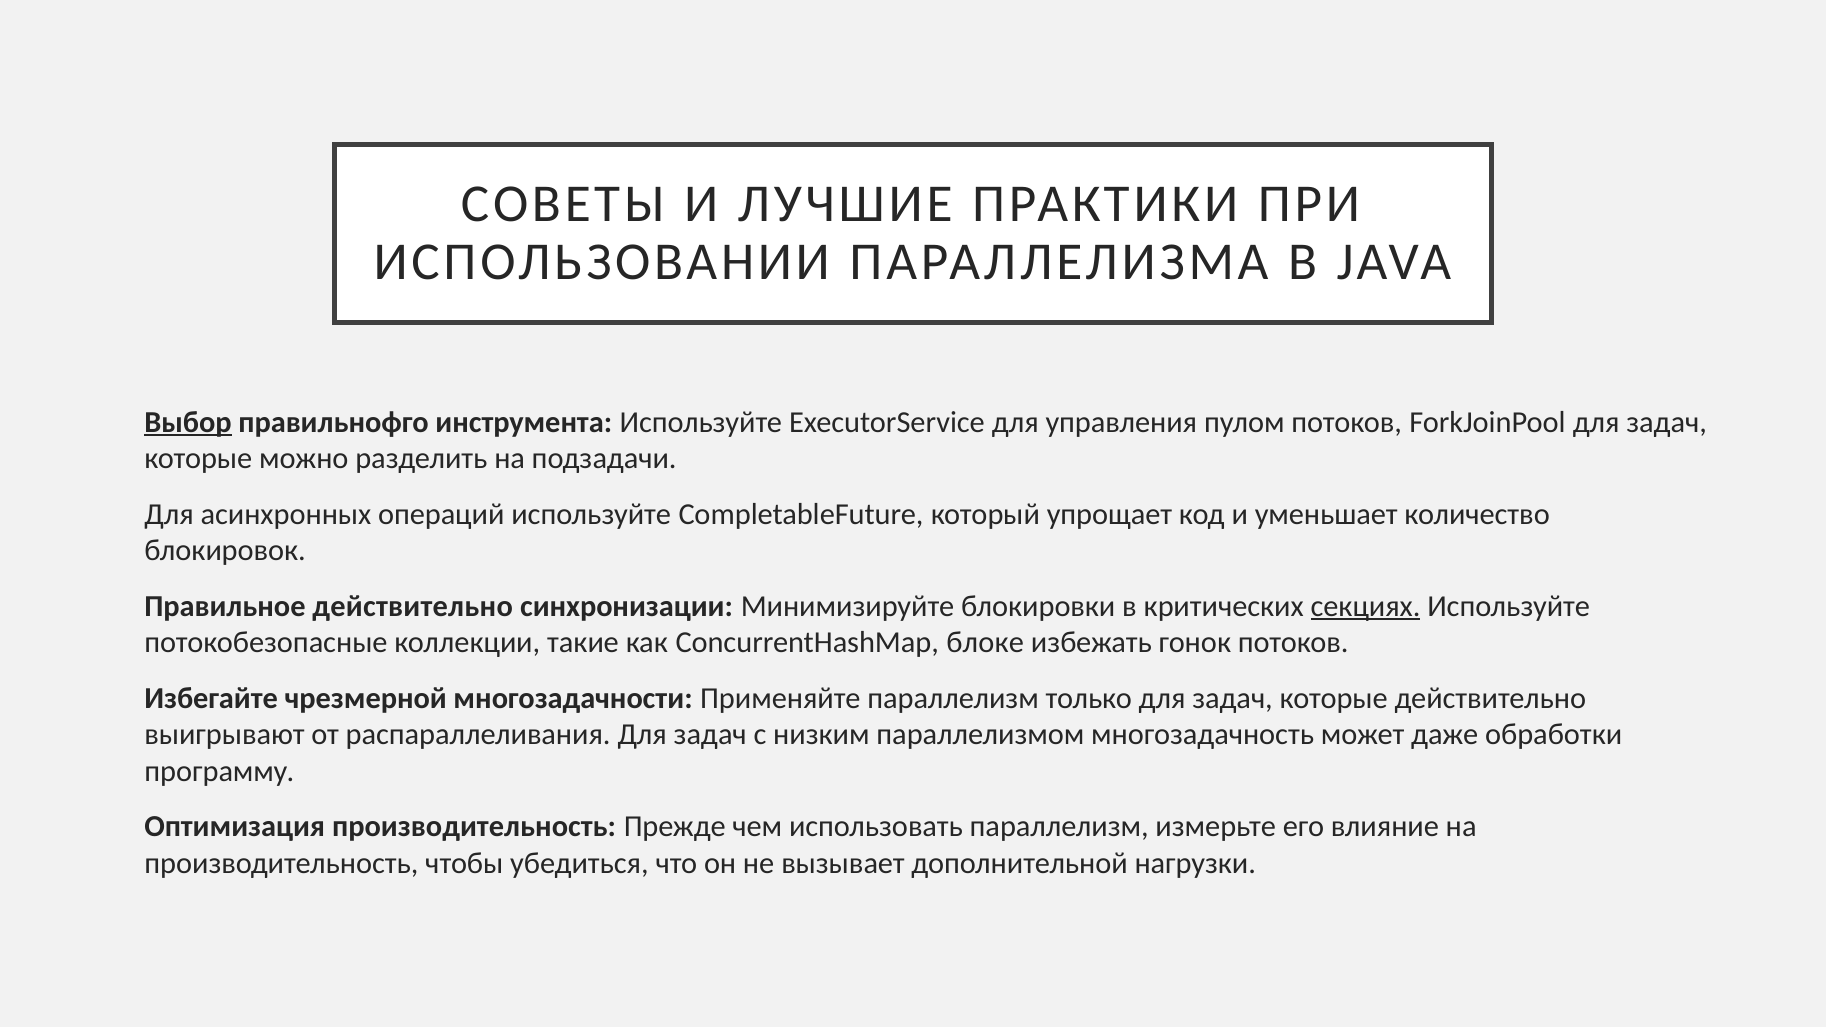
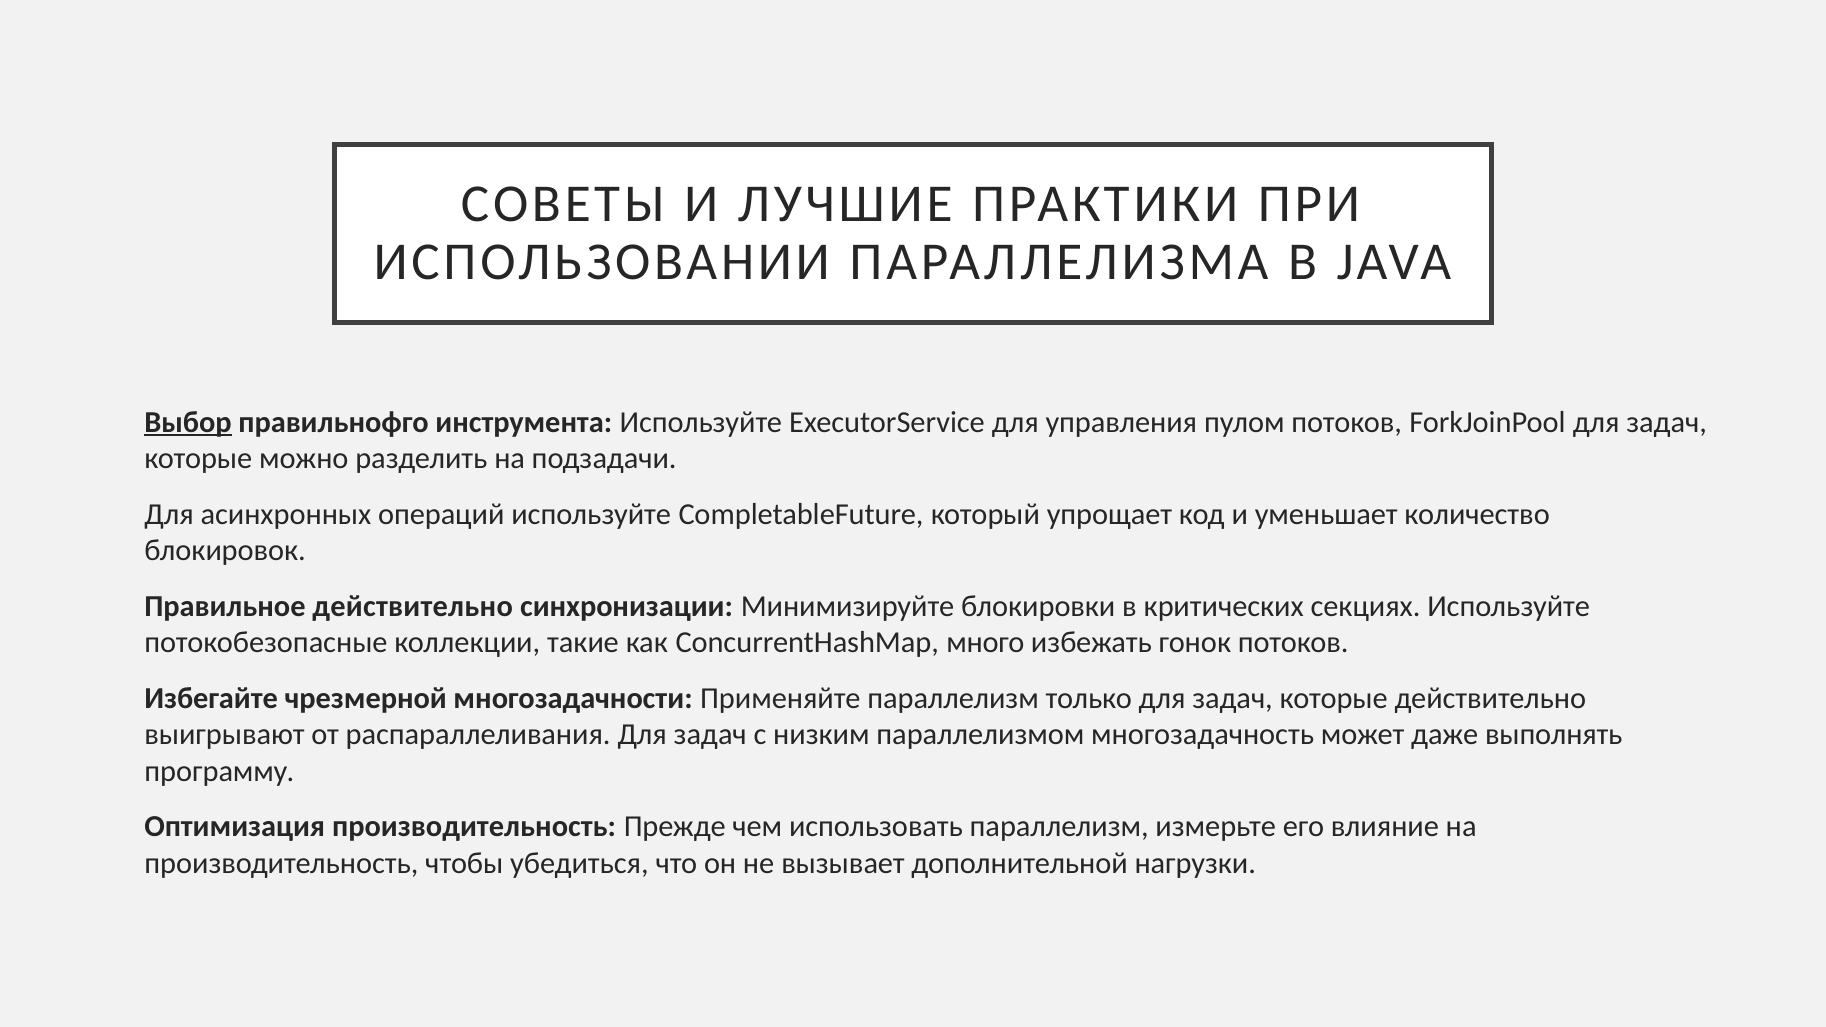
секциях underline: present -> none
блоке: блоке -> много
обработки: обработки -> выполнять
